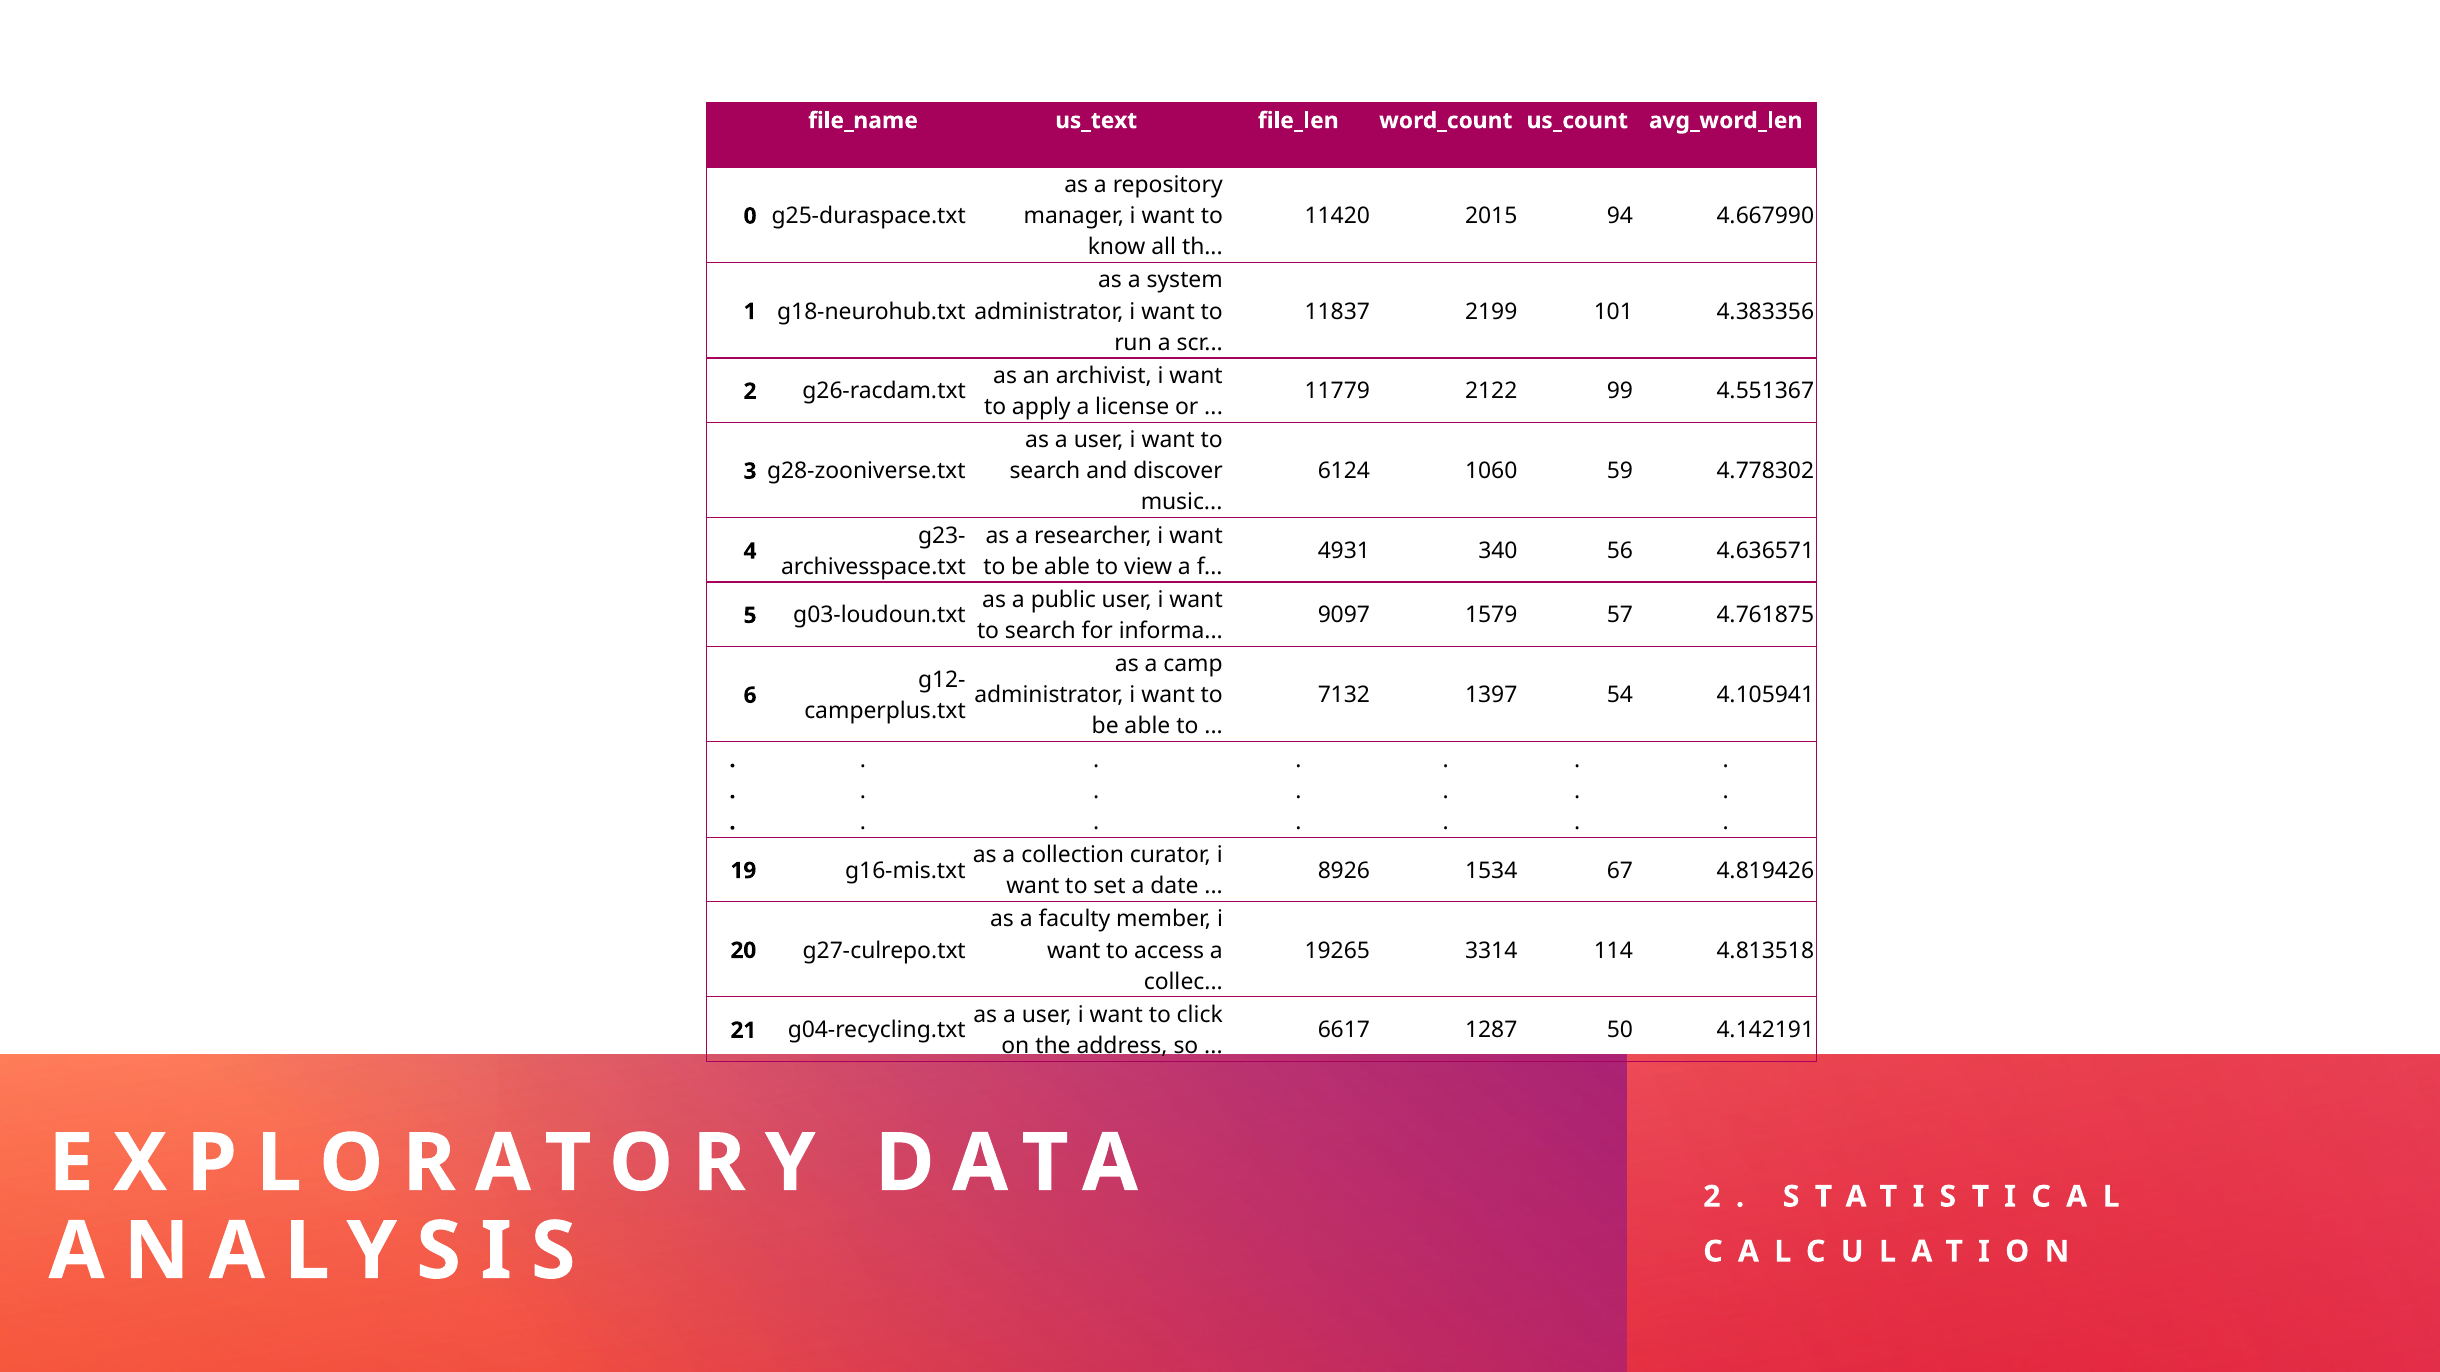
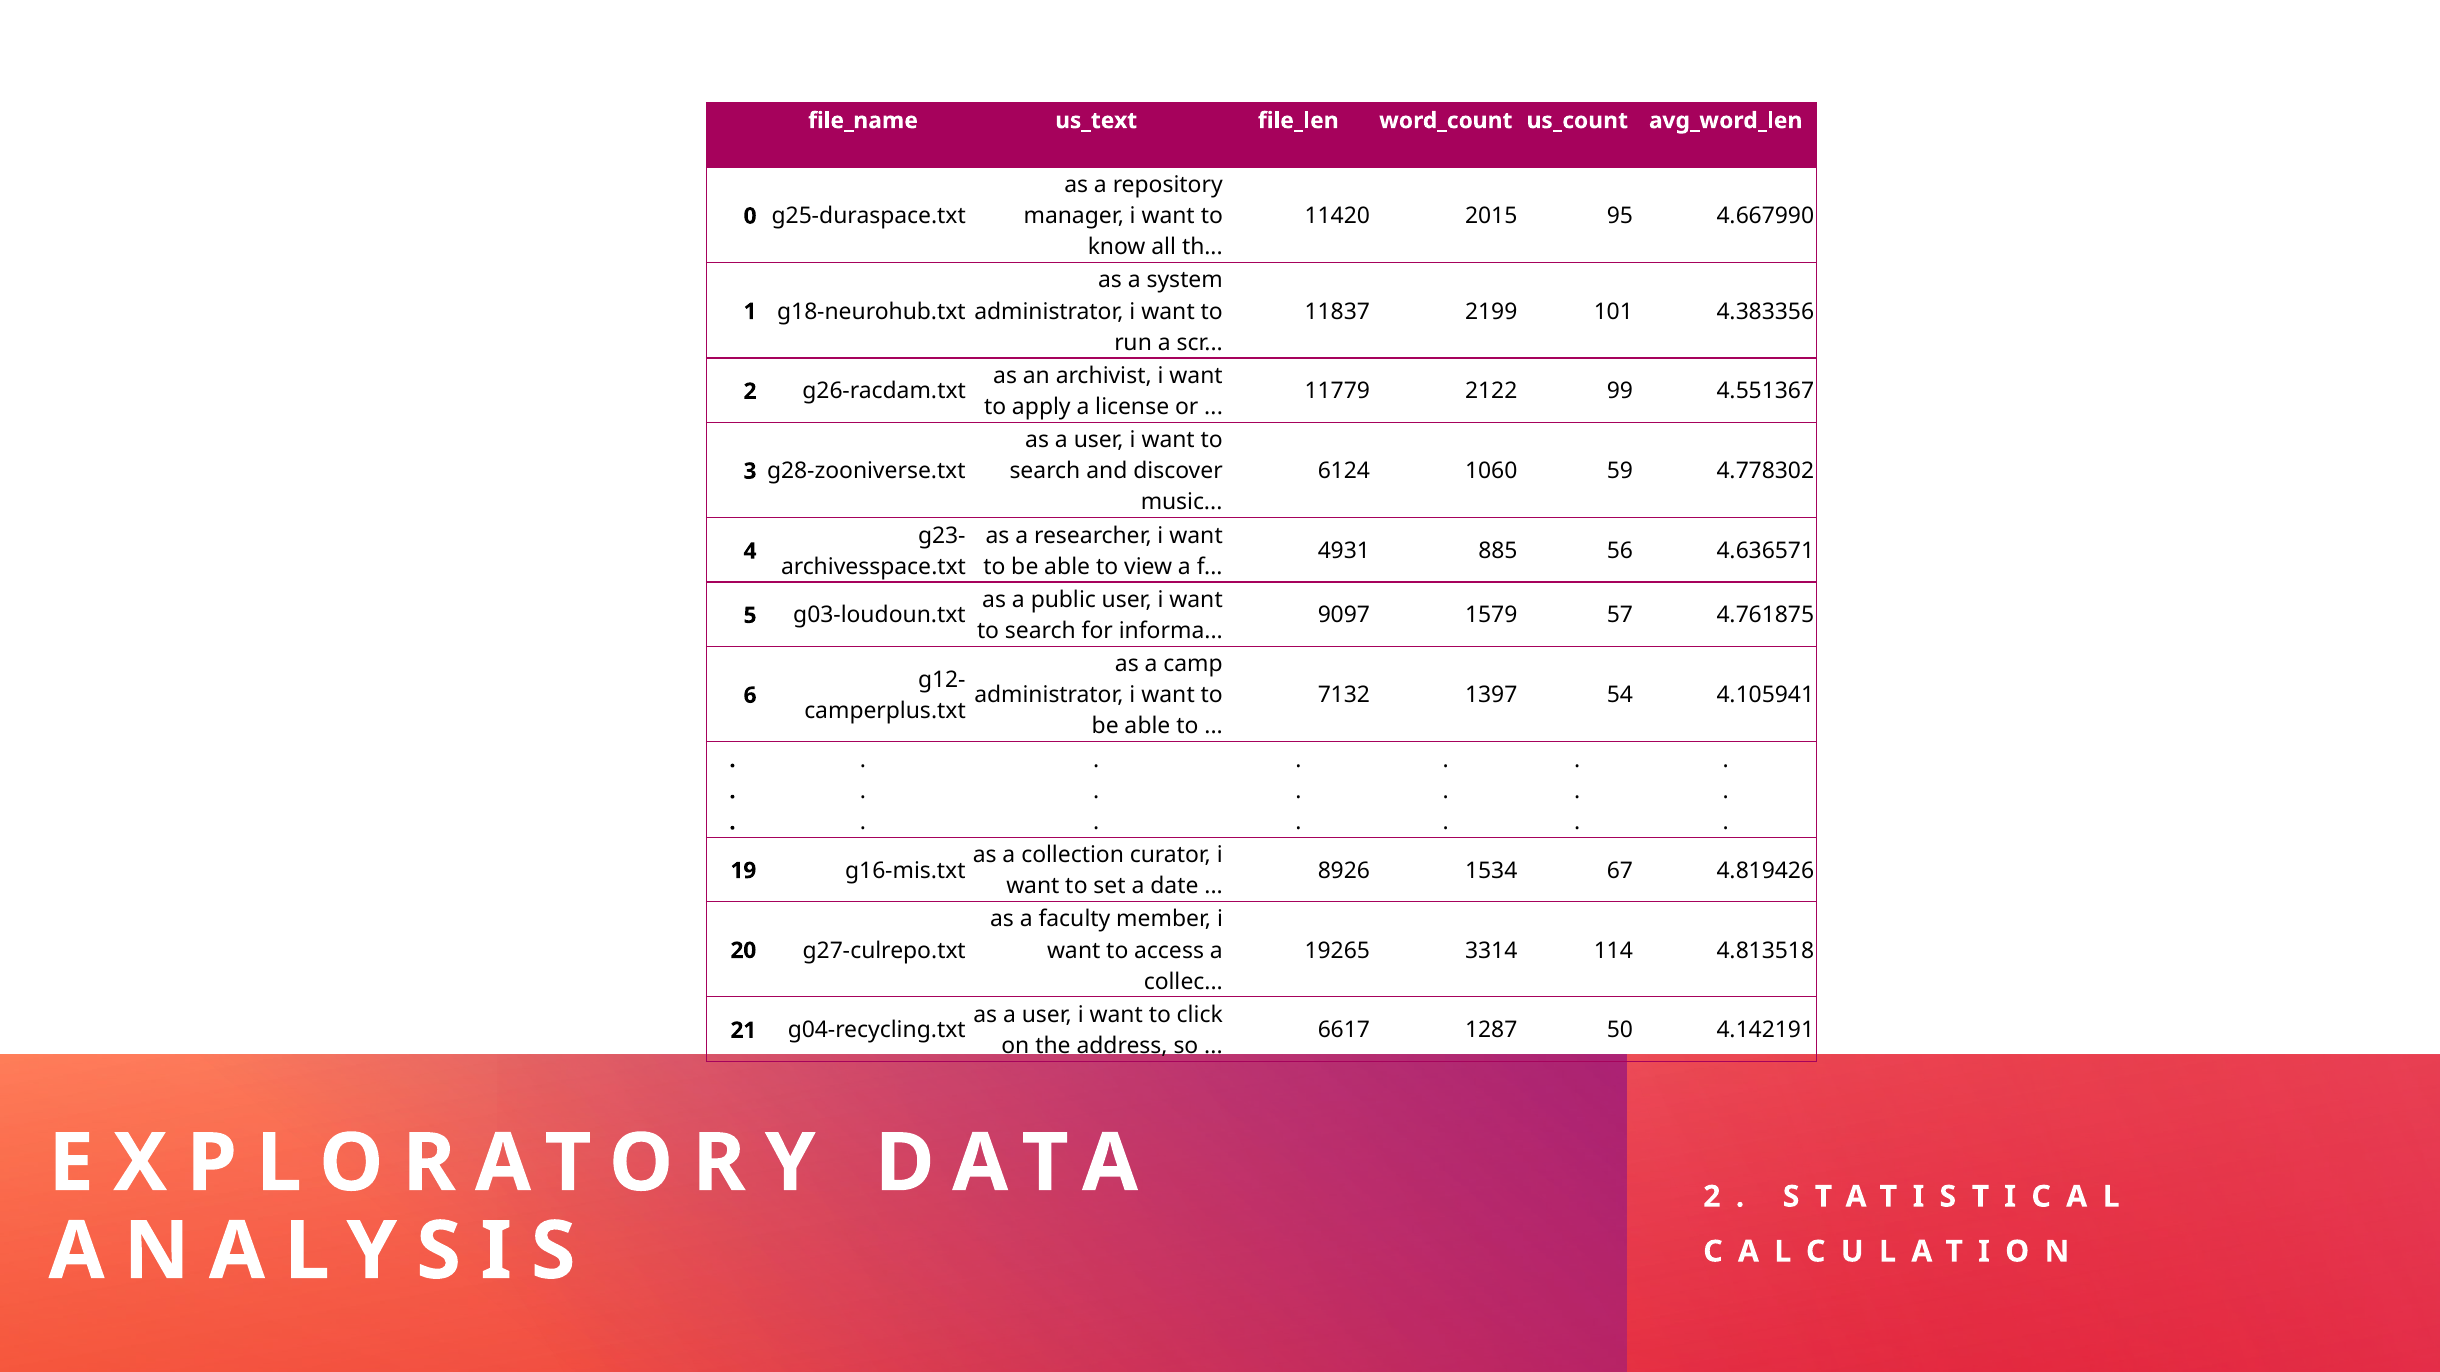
94: 94 -> 95
340: 340 -> 885
